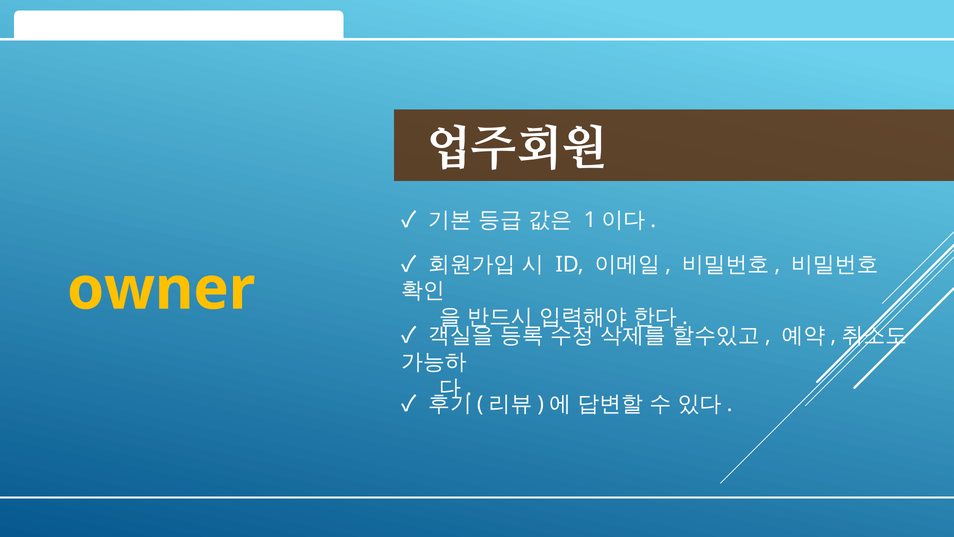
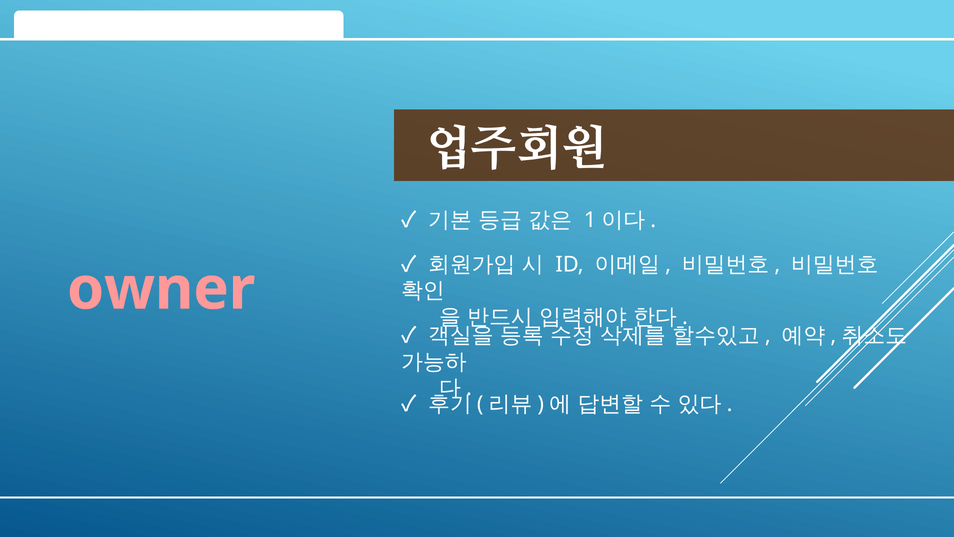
owner colour: yellow -> pink
